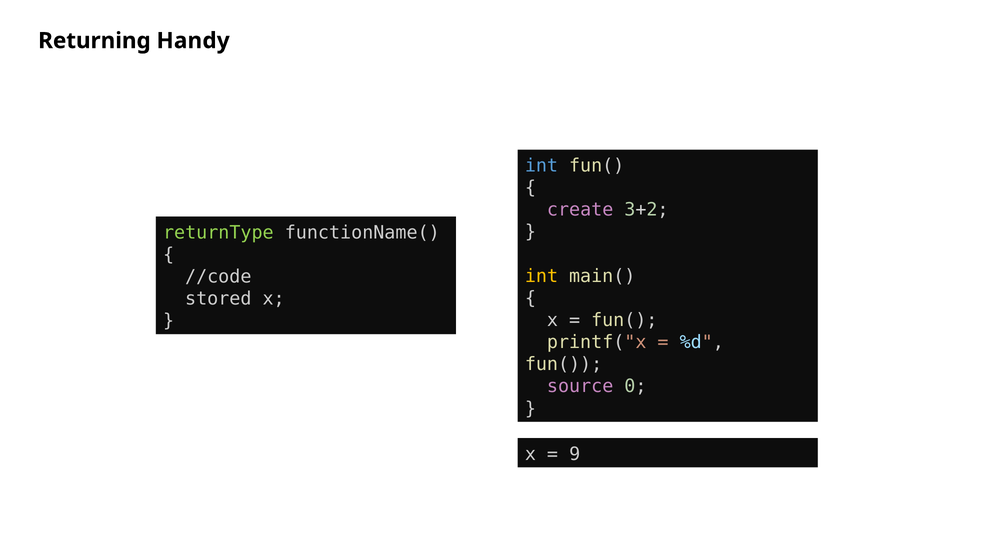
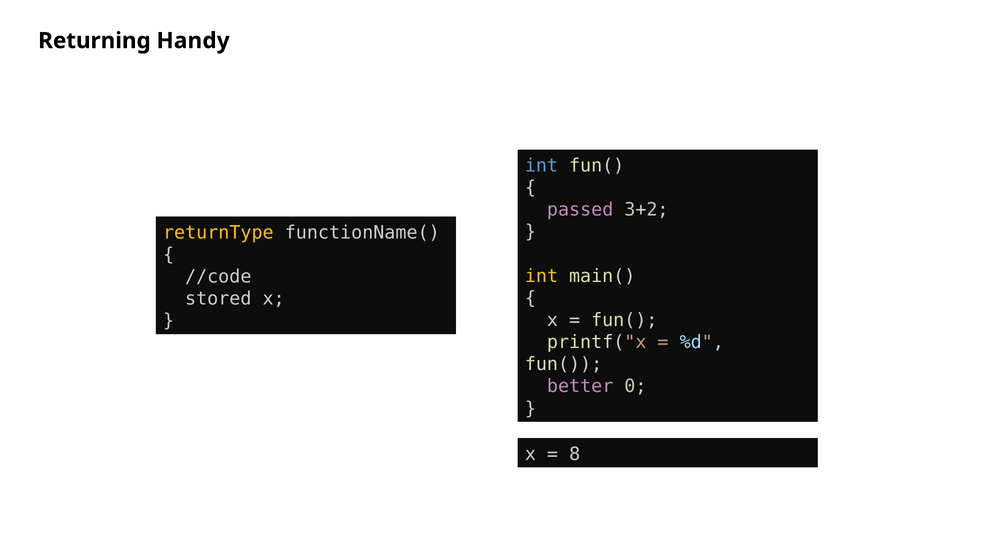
create: create -> passed
returnType colour: light green -> yellow
source: source -> better
9: 9 -> 8
